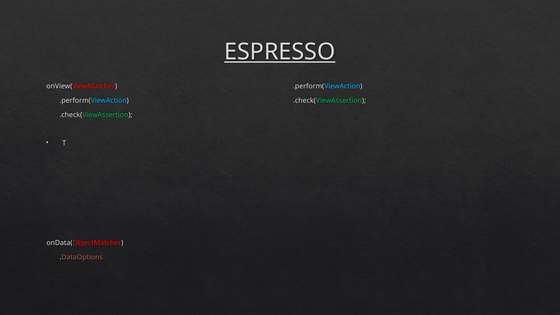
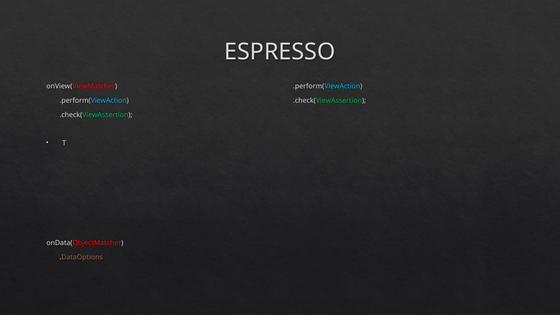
ESPRESSO underline: present -> none
